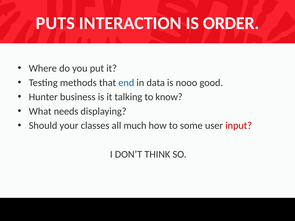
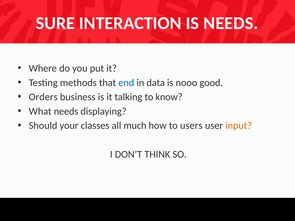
PUTS: PUTS -> SURE
IS ORDER: ORDER -> NEEDS
Hunter: Hunter -> Orders
some: some -> users
input colour: red -> orange
